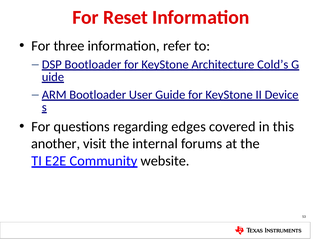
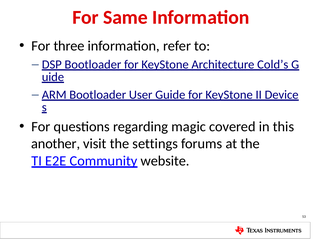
Reset: Reset -> Same
edges: edges -> magic
internal: internal -> settings
